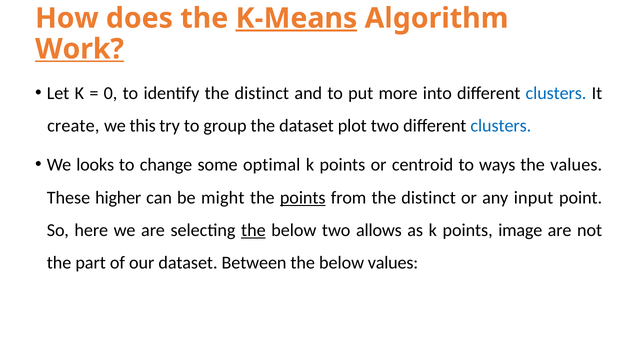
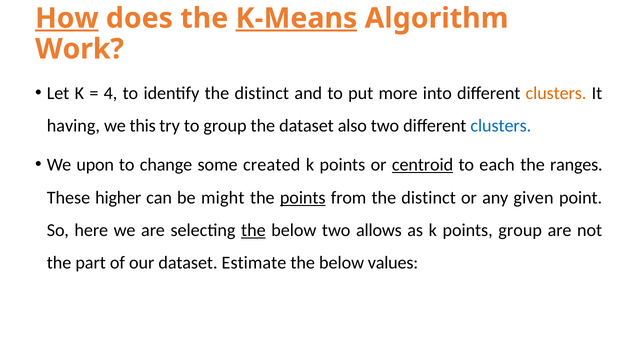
How underline: none -> present
Work underline: present -> none
0: 0 -> 4
clusters at (556, 93) colour: blue -> orange
create: create -> having
plot: plot -> also
looks: looks -> upon
optimal: optimal -> created
centroid underline: none -> present
ways: ways -> each
the values: values -> ranges
input: input -> given
points image: image -> group
Between: Between -> Estimate
